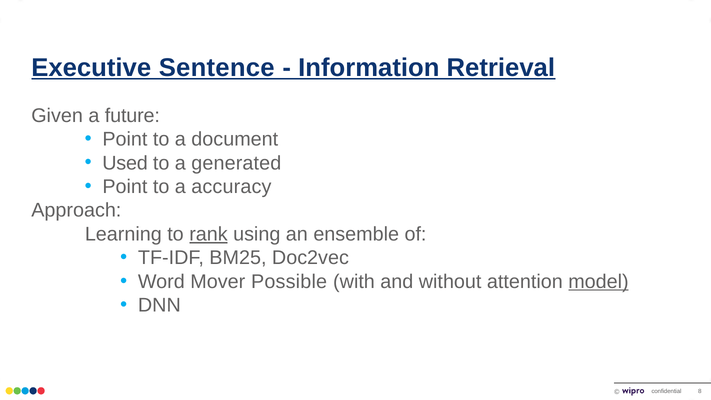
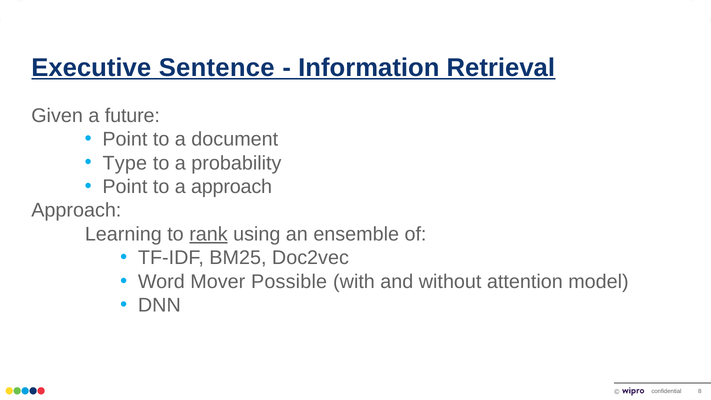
Used: Used -> Type
generated: generated -> probability
a accuracy: accuracy -> approach
model underline: present -> none
